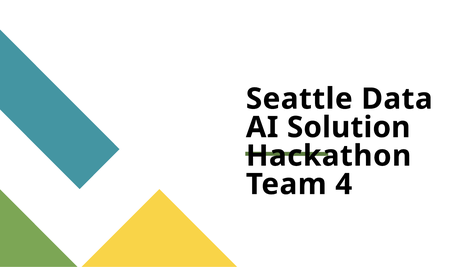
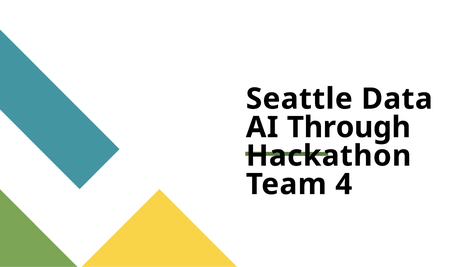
Solution: Solution -> Through
